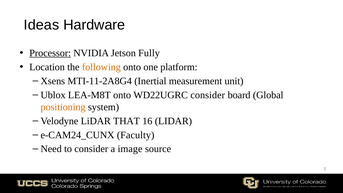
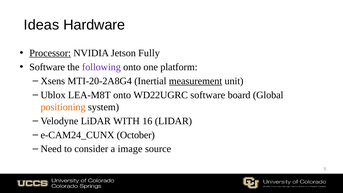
Location at (47, 67): Location -> Software
following colour: orange -> purple
MTI-11-2A8G4: MTI-11-2A8G4 -> MTI-20-2A8G4
measurement underline: none -> present
WD22UGRC consider: consider -> software
THAT: THAT -> WITH
Faculty: Faculty -> October
